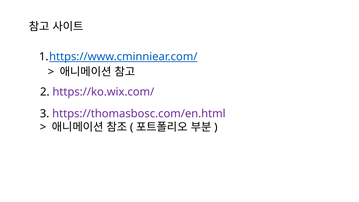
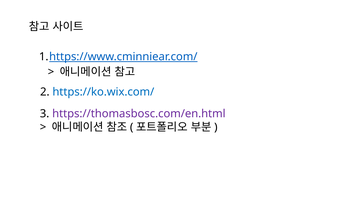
https://ko.wix.com/ colour: purple -> blue
